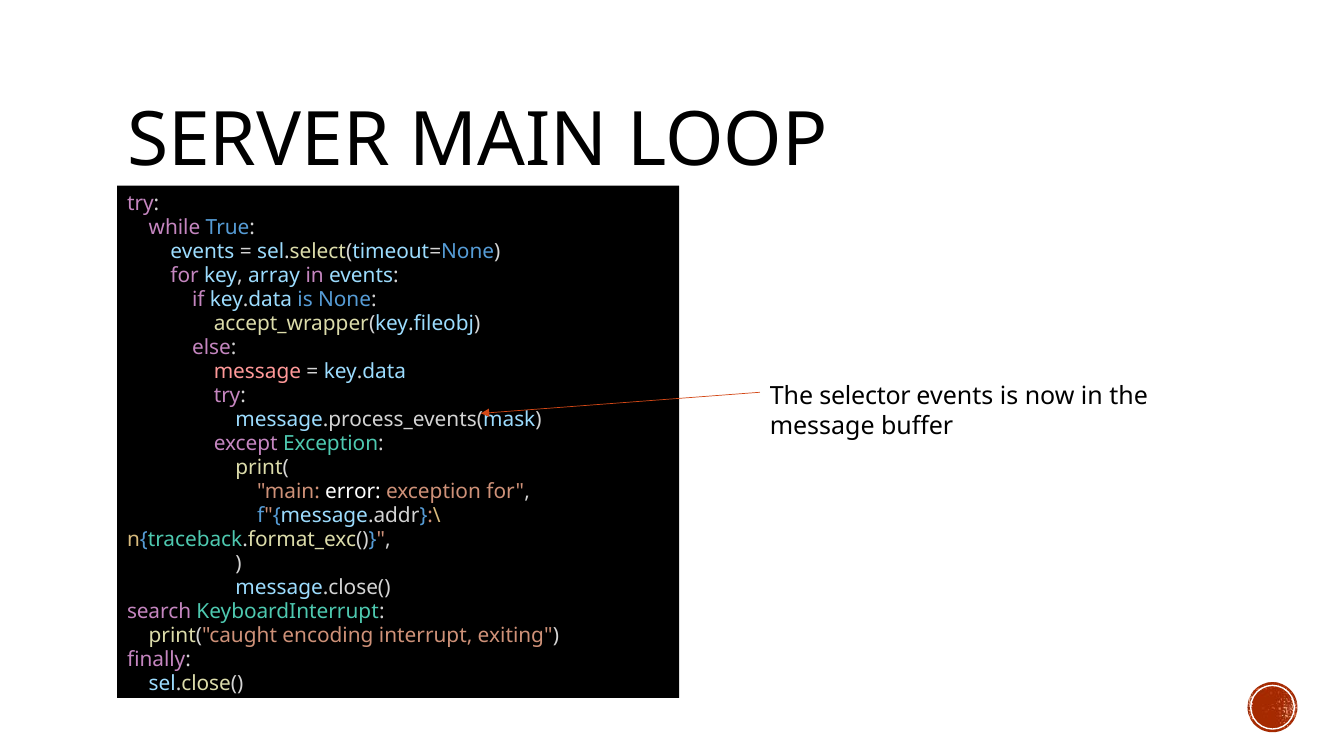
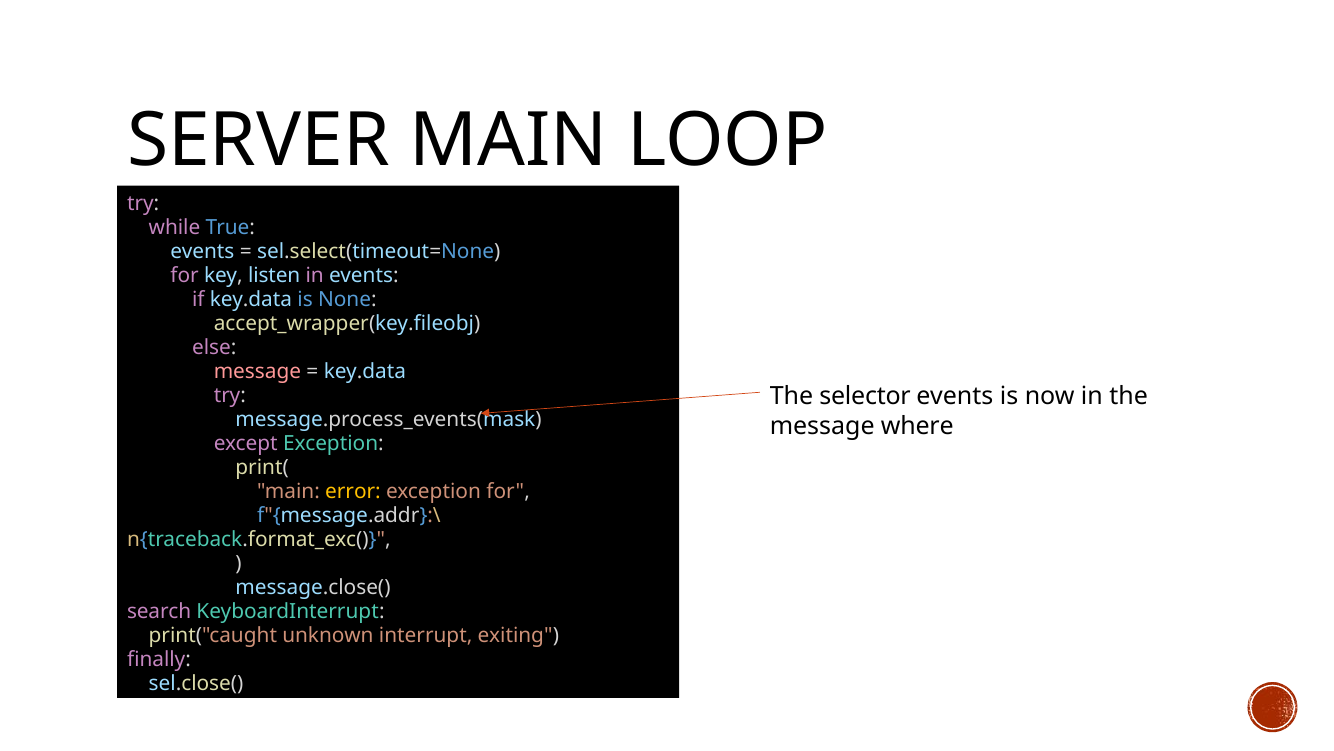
array: array -> listen
buffer: buffer -> where
error colour: white -> yellow
encoding: encoding -> unknown
